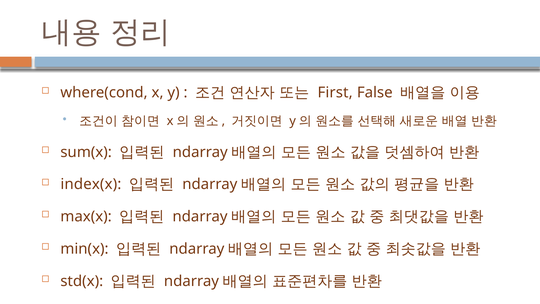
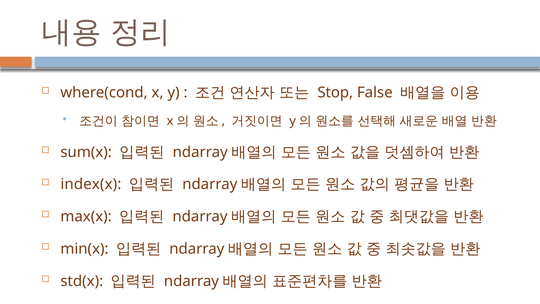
First: First -> Stop
